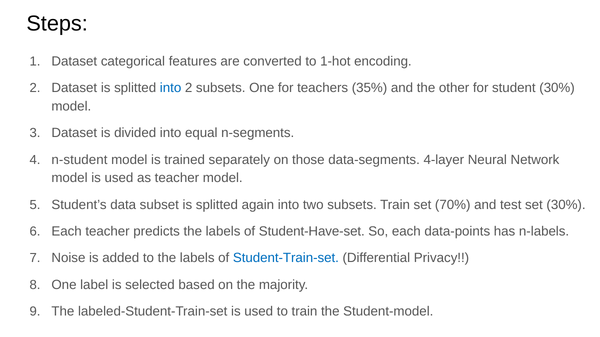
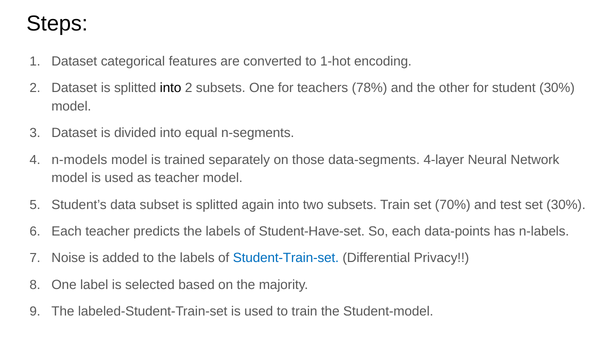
into at (171, 88) colour: blue -> black
35%: 35% -> 78%
n-student: n-student -> n-models
